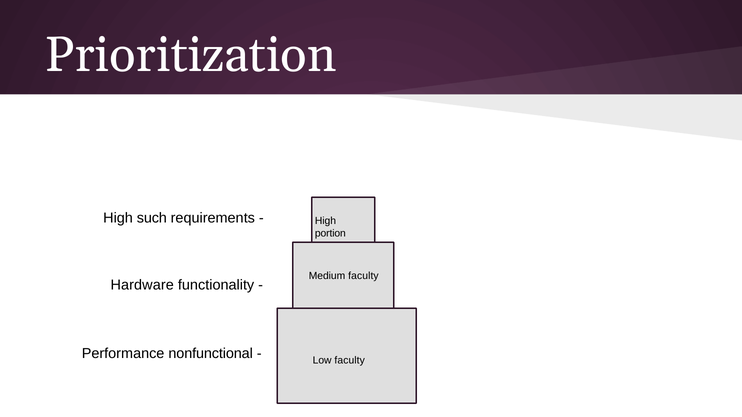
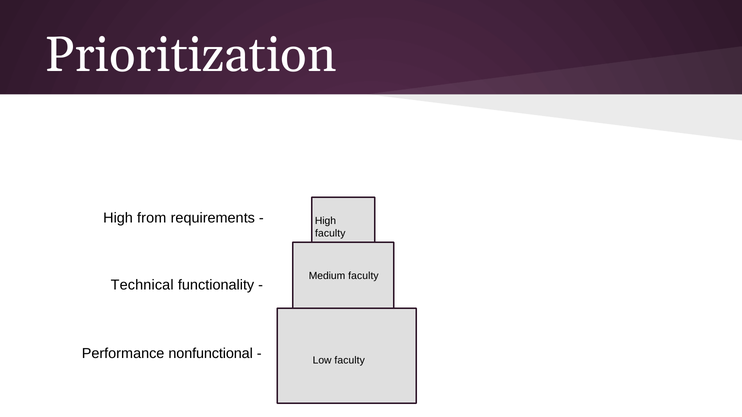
such: such -> from
portion at (330, 234): portion -> faculty
Hardware: Hardware -> Technical
